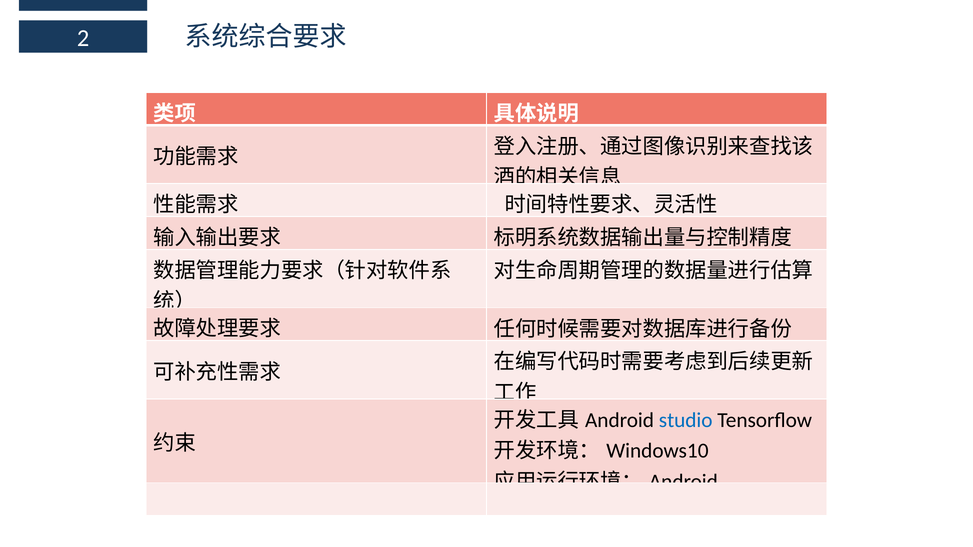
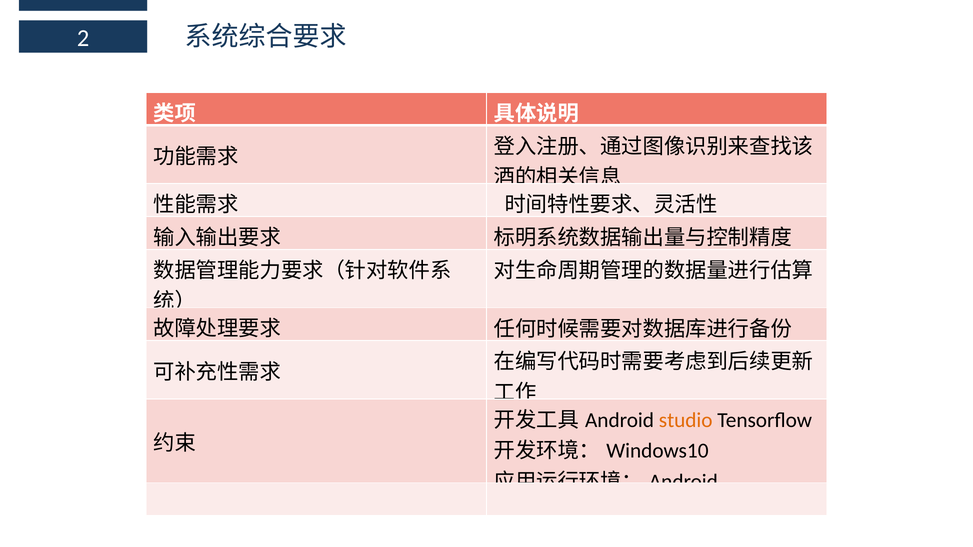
studio colour: blue -> orange
